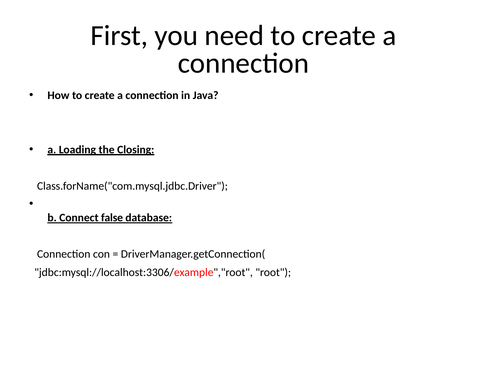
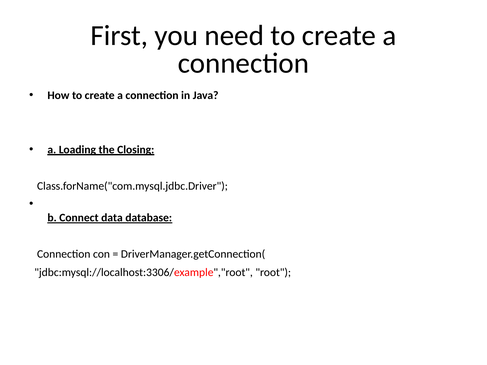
false: false -> data
